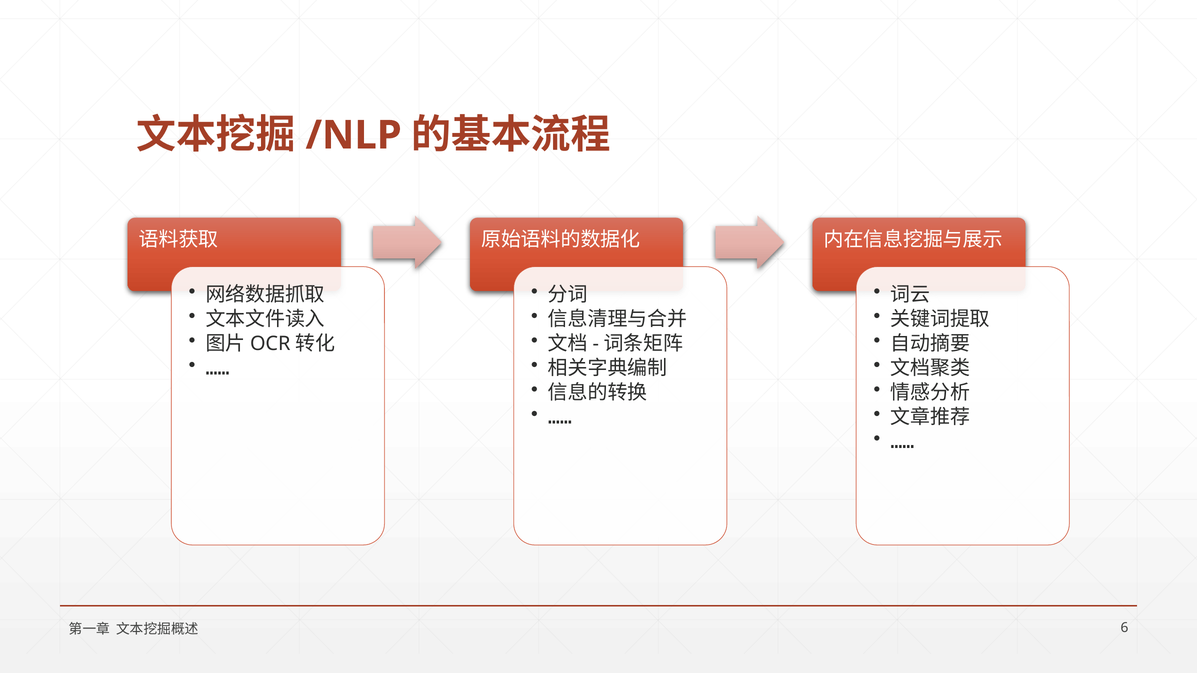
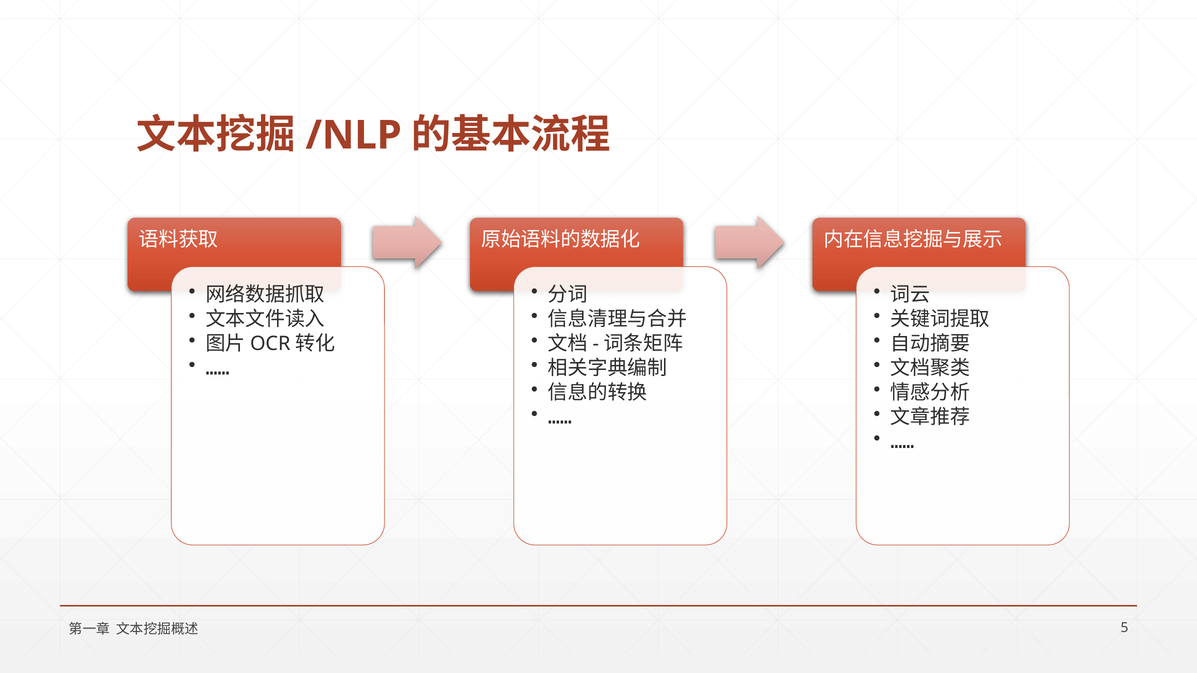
6: 6 -> 5
